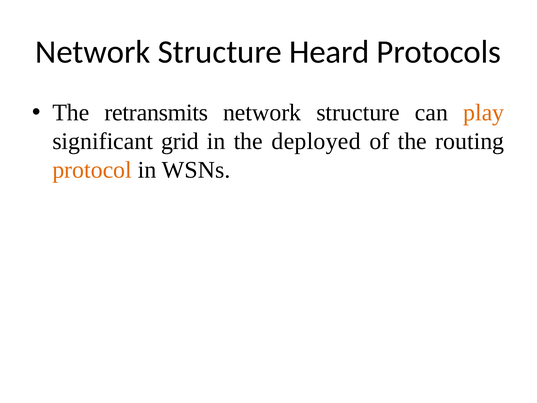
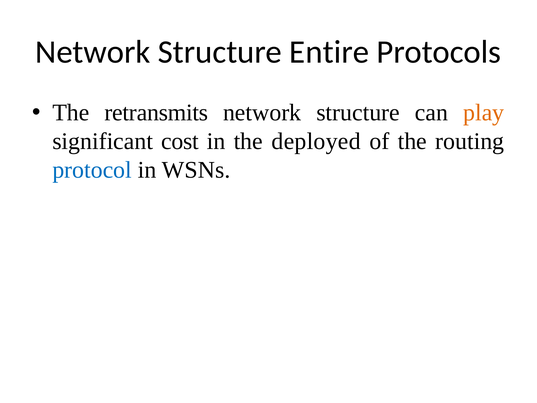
Heard: Heard -> Entire
grid: grid -> cost
protocol colour: orange -> blue
